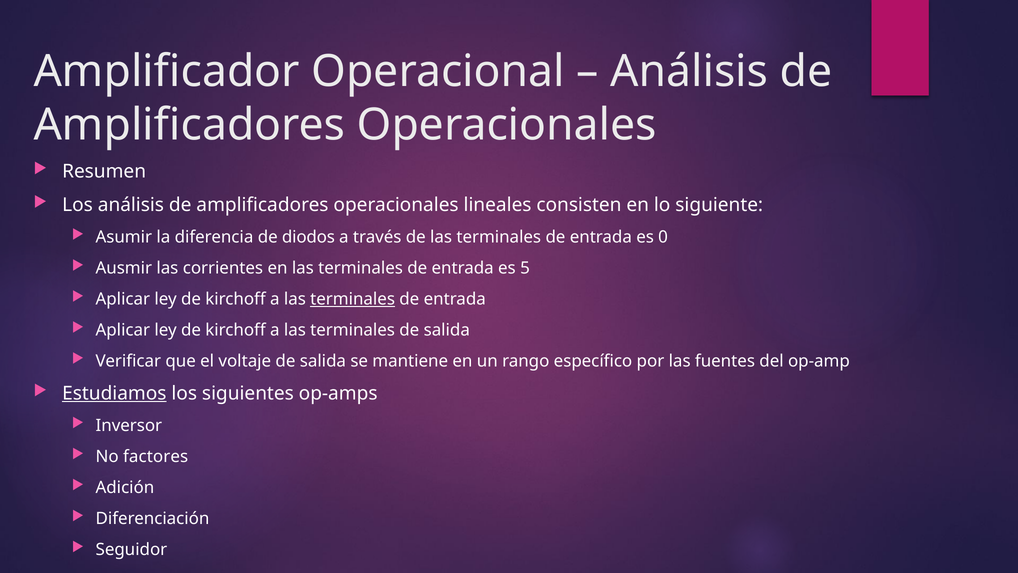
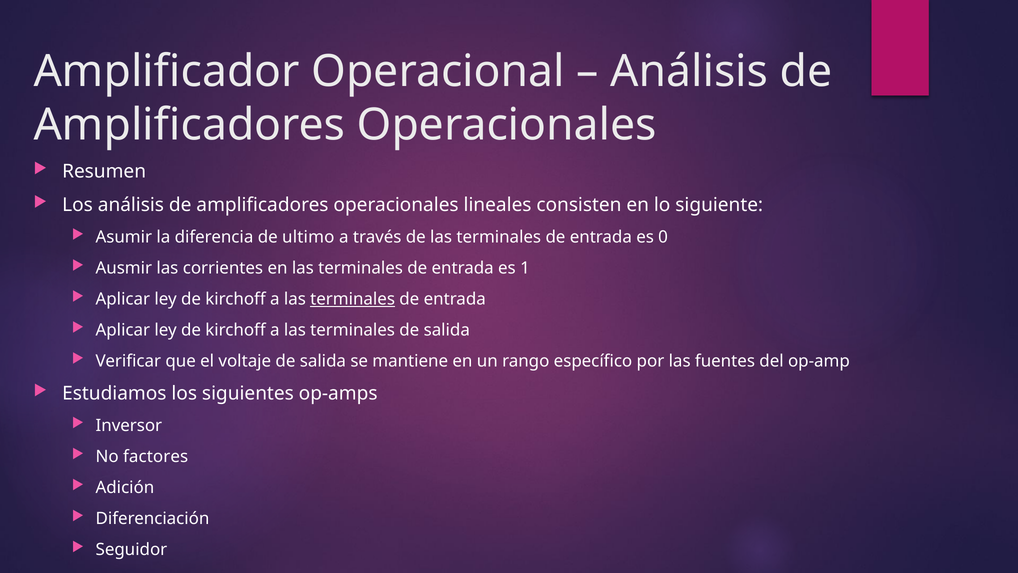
diodos: diodos -> ultimo
5: 5 -> 1
Estudiamos underline: present -> none
